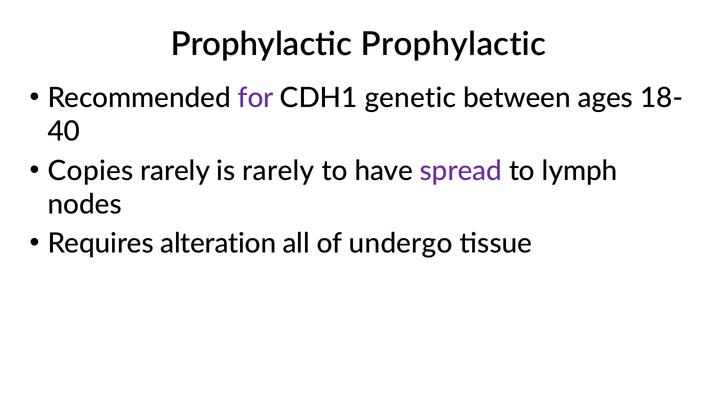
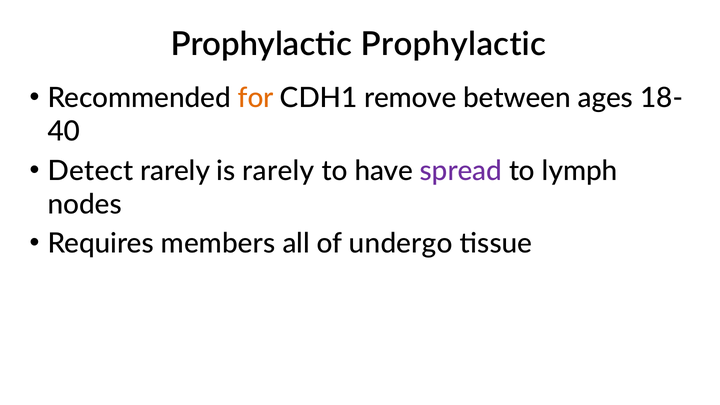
for colour: purple -> orange
genetic: genetic -> remove
Copies: Copies -> Detect
alteration: alteration -> members
